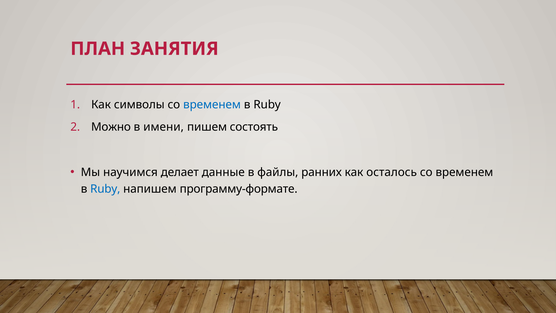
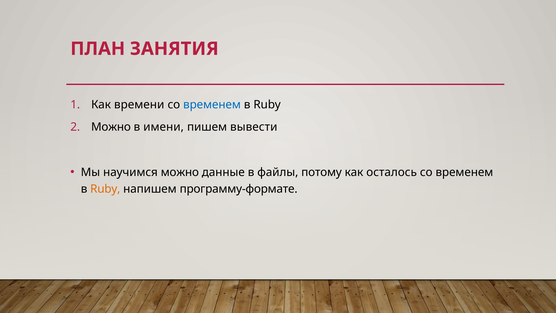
символы: символы -> времени
состоять: состоять -> вывести
научимся делает: делает -> можно
ранних: ранних -> потому
Ruby at (105, 189) colour: blue -> orange
